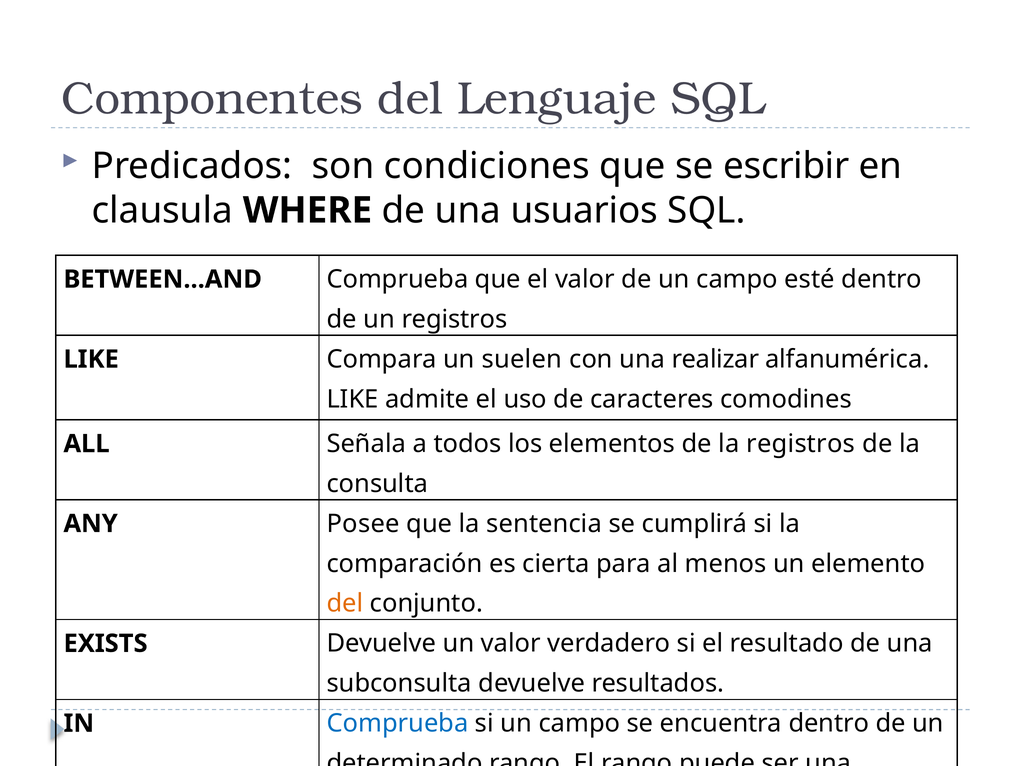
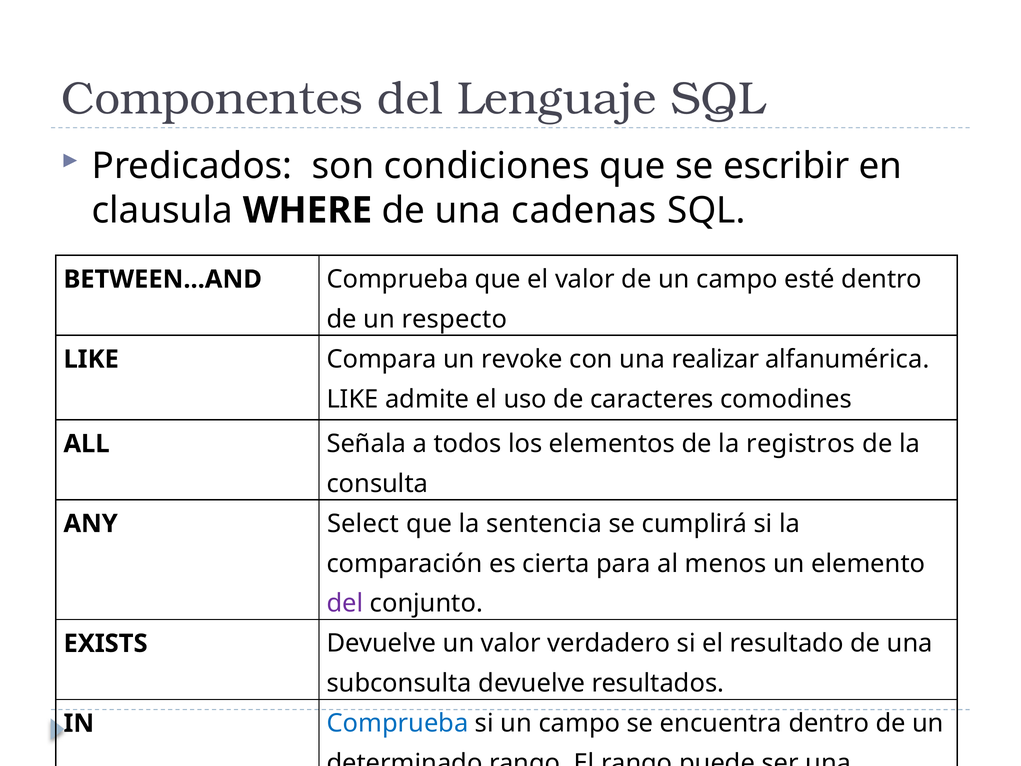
usuarios: usuarios -> cadenas
un registros: registros -> respecto
suelen: suelen -> revoke
ANY Posee: Posee -> Select
del at (345, 603) colour: orange -> purple
